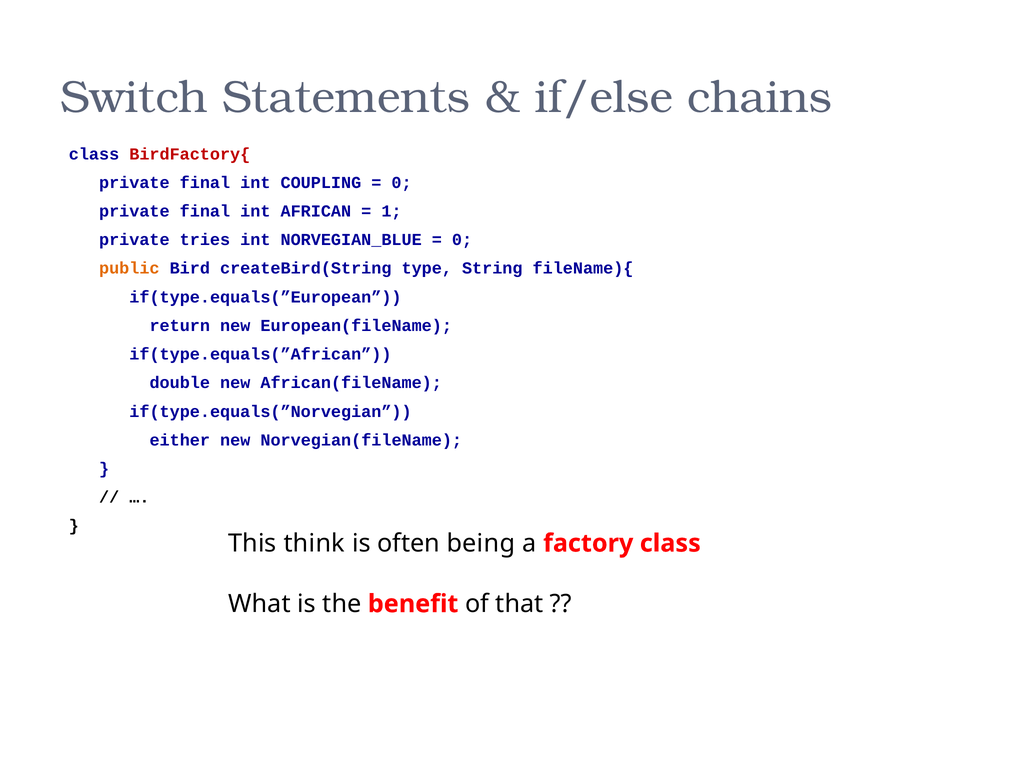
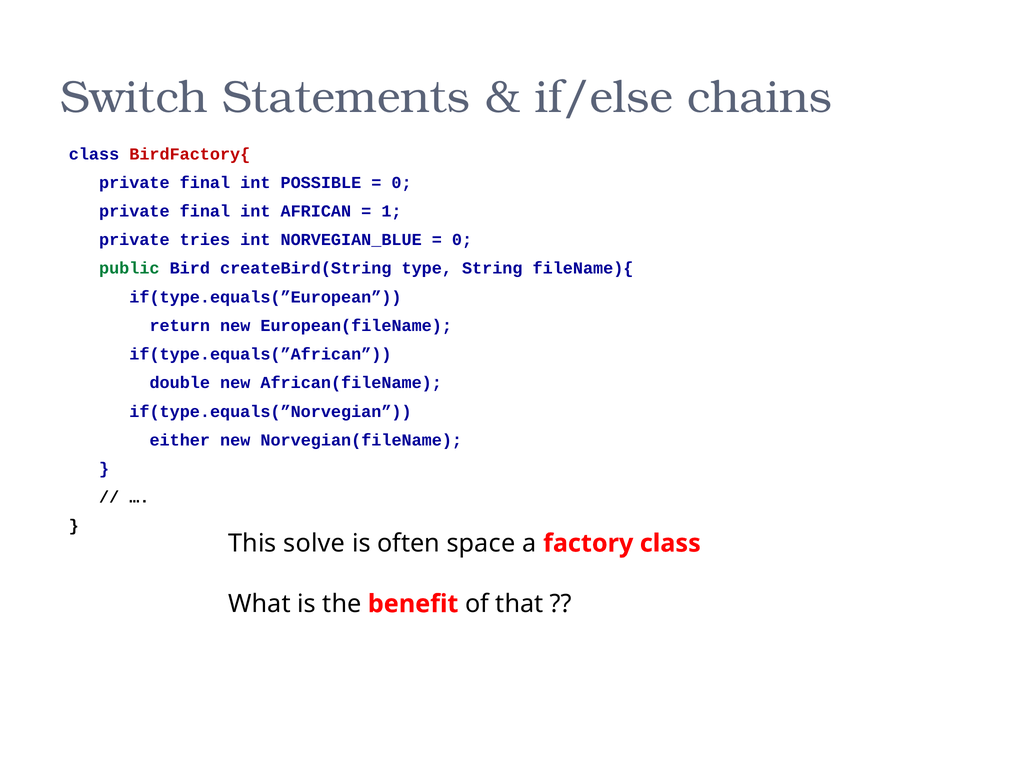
COUPLING: COUPLING -> POSSIBLE
public colour: orange -> green
think: think -> solve
being: being -> space
